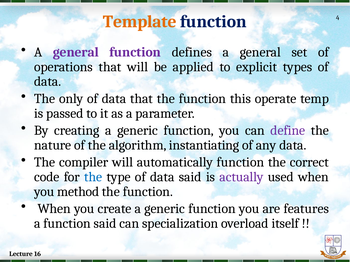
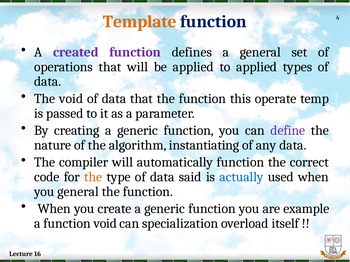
general at (76, 52): general -> created
to explicit: explicit -> applied
The only: only -> void
the at (93, 177) colour: blue -> orange
actually colour: purple -> blue
you method: method -> general
features: features -> example
function said: said -> void
